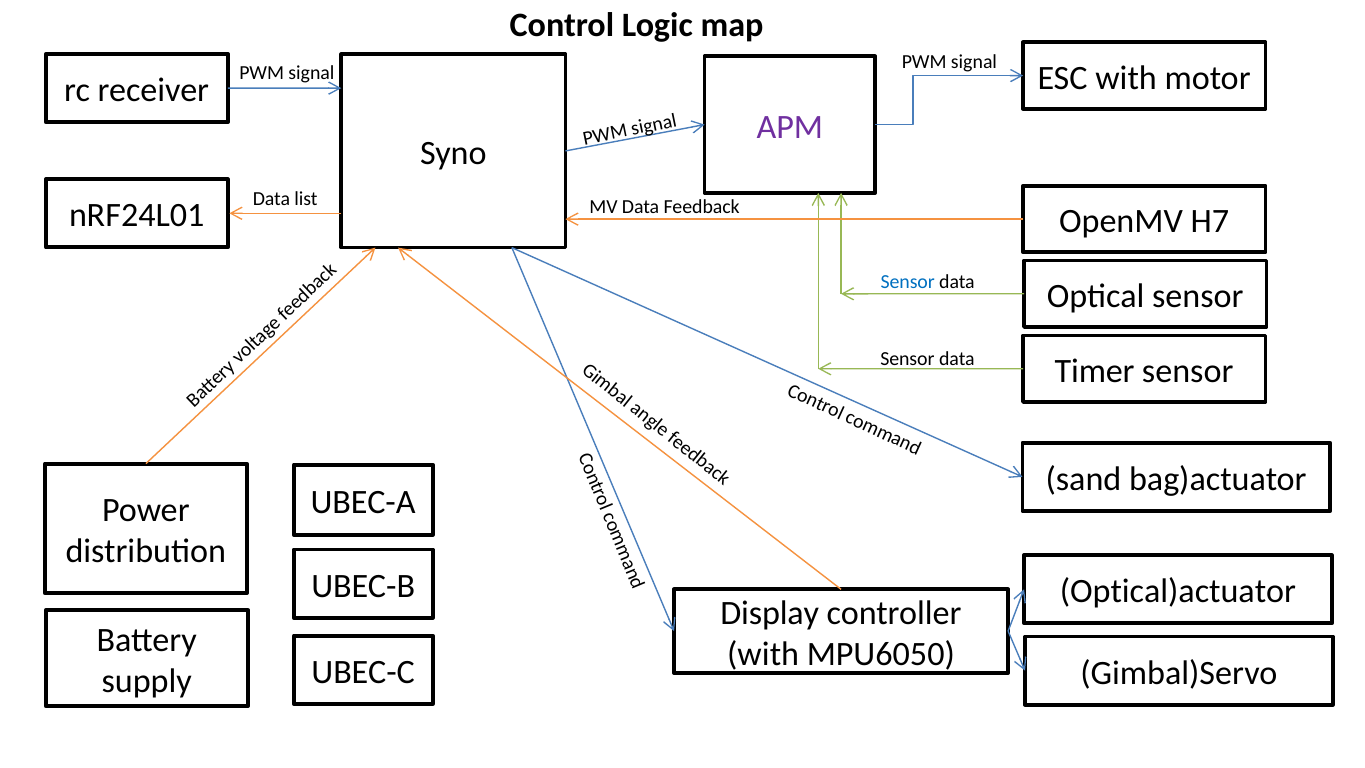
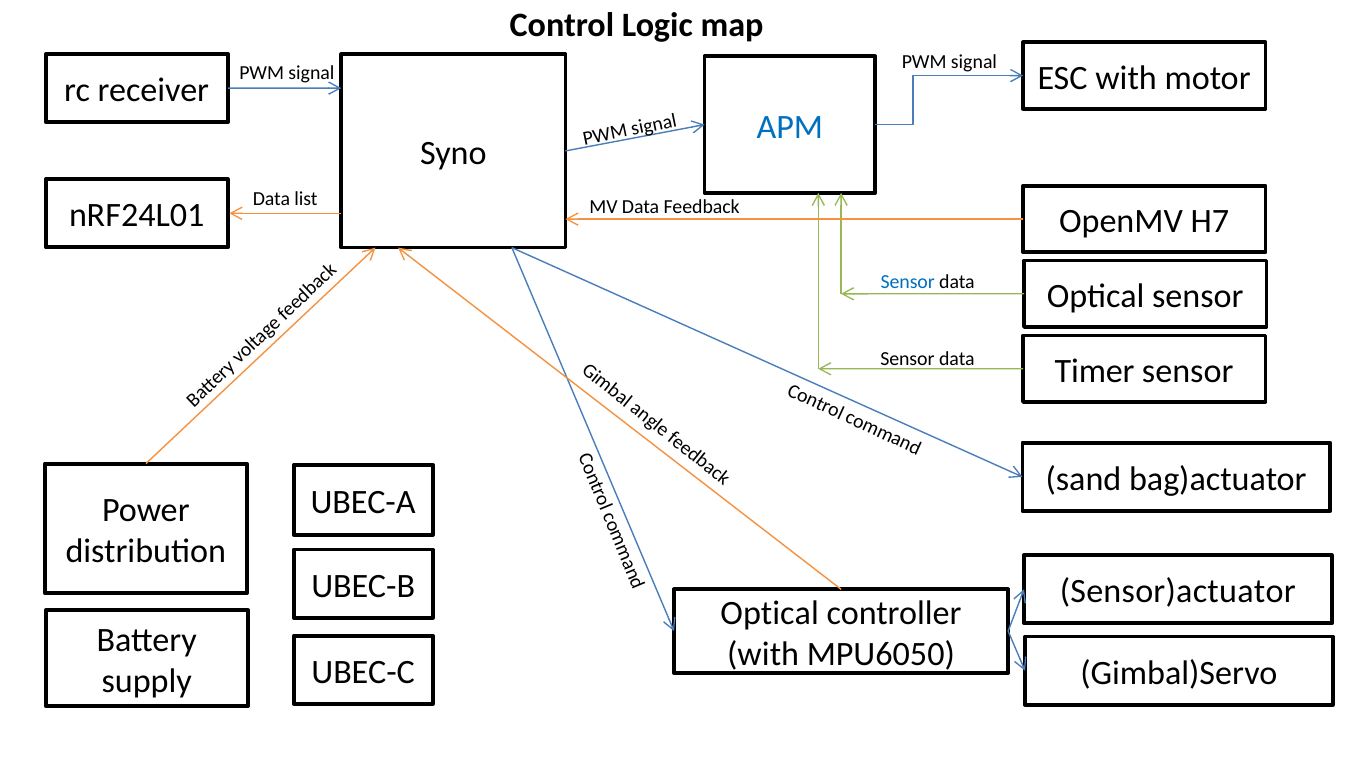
APM colour: purple -> blue
Optical)actuator: Optical)actuator -> Sensor)actuator
Display at (770, 613): Display -> Optical
